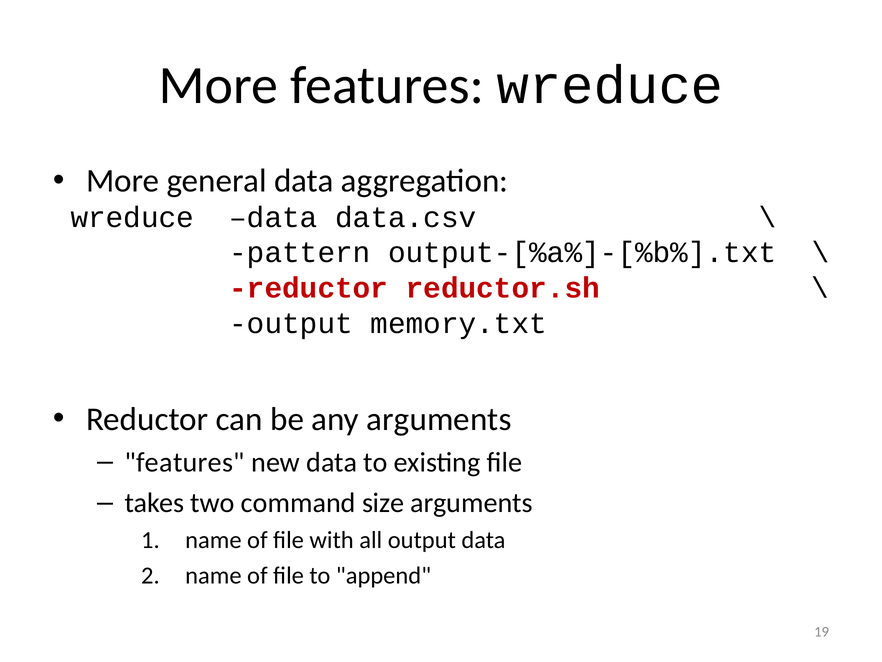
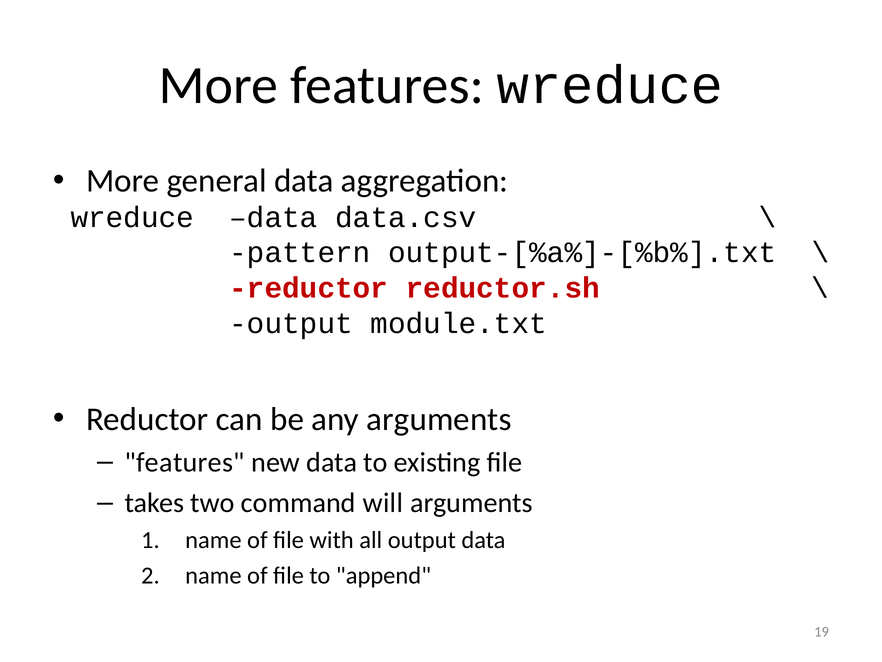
memory.txt: memory.txt -> module.txt
size: size -> will
